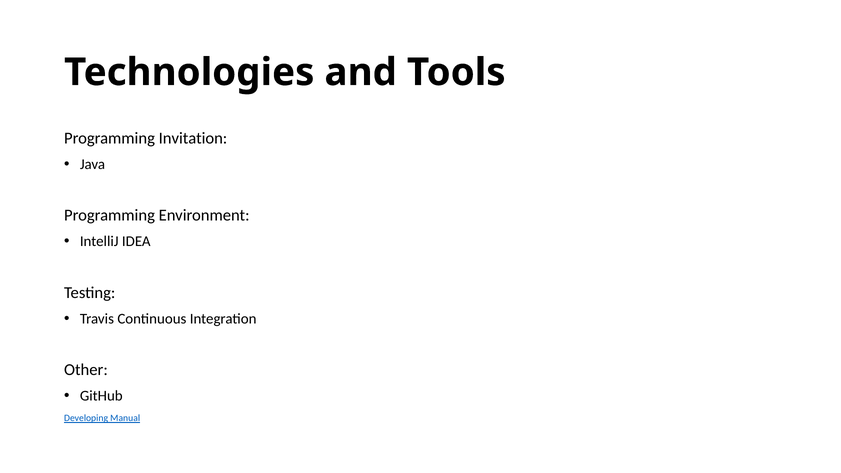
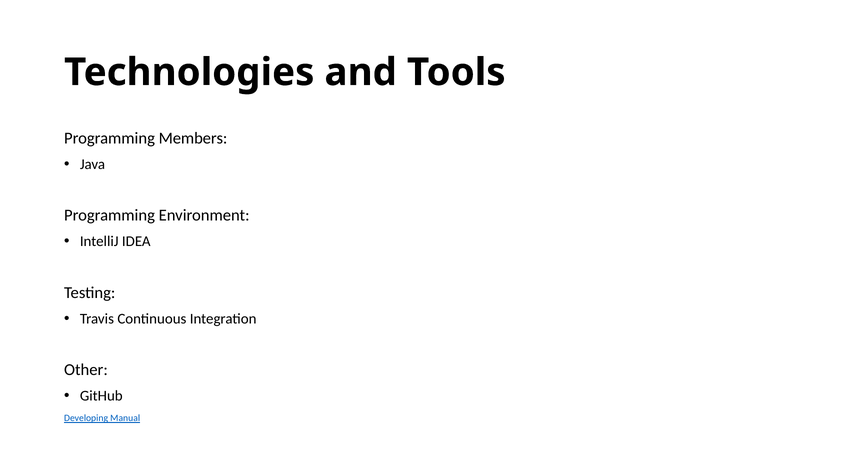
Invitation: Invitation -> Members
